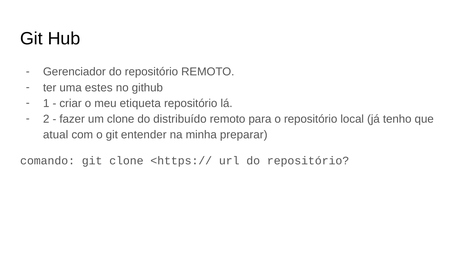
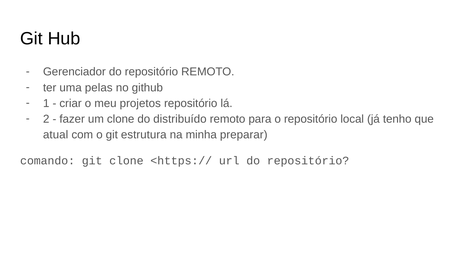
estes: estes -> pelas
etiqueta: etiqueta -> projetos
entender: entender -> estrutura
